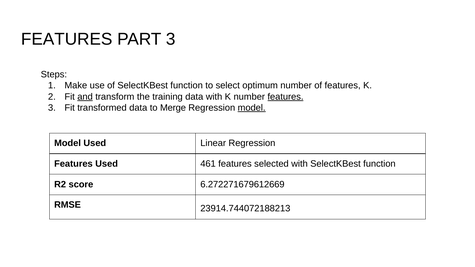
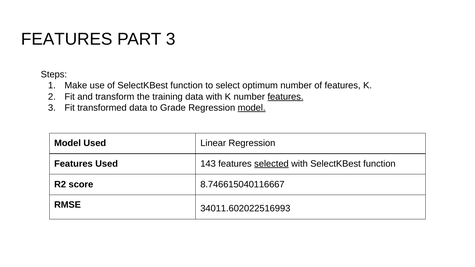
and underline: present -> none
Merge: Merge -> Grade
461: 461 -> 143
selected underline: none -> present
6.272271679612669: 6.272271679612669 -> 8.746615040116667
23914.744072188213: 23914.744072188213 -> 34011.602022516993
